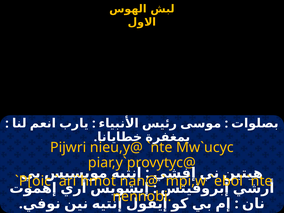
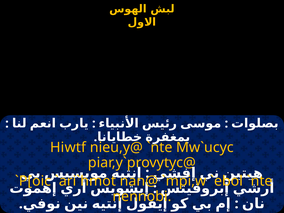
Pijwri: Pijwri -> Hiwtf
